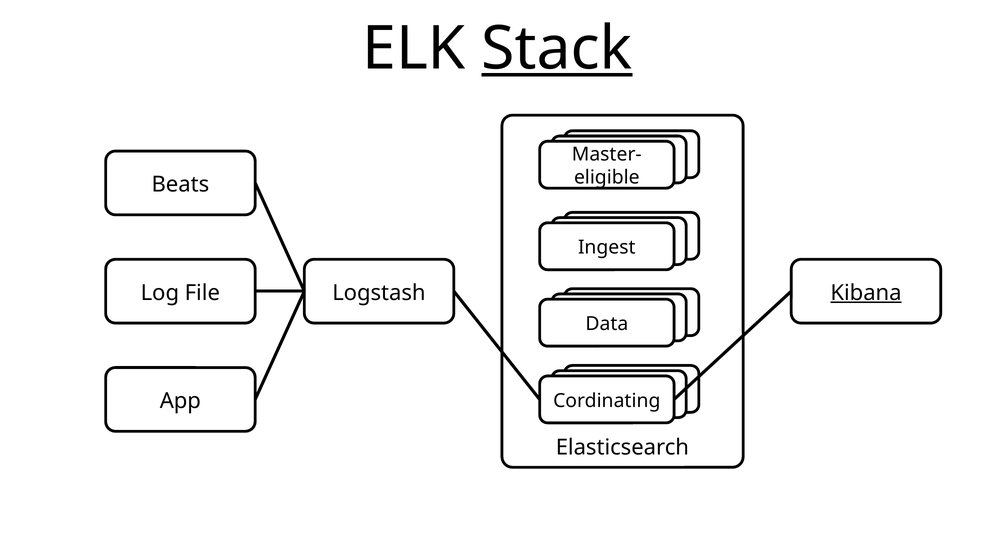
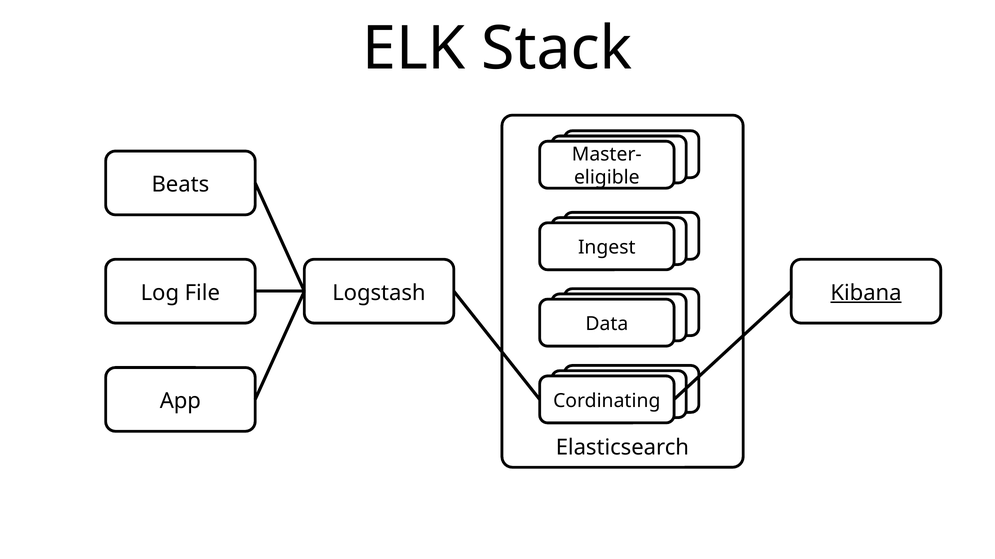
Stack underline: present -> none
